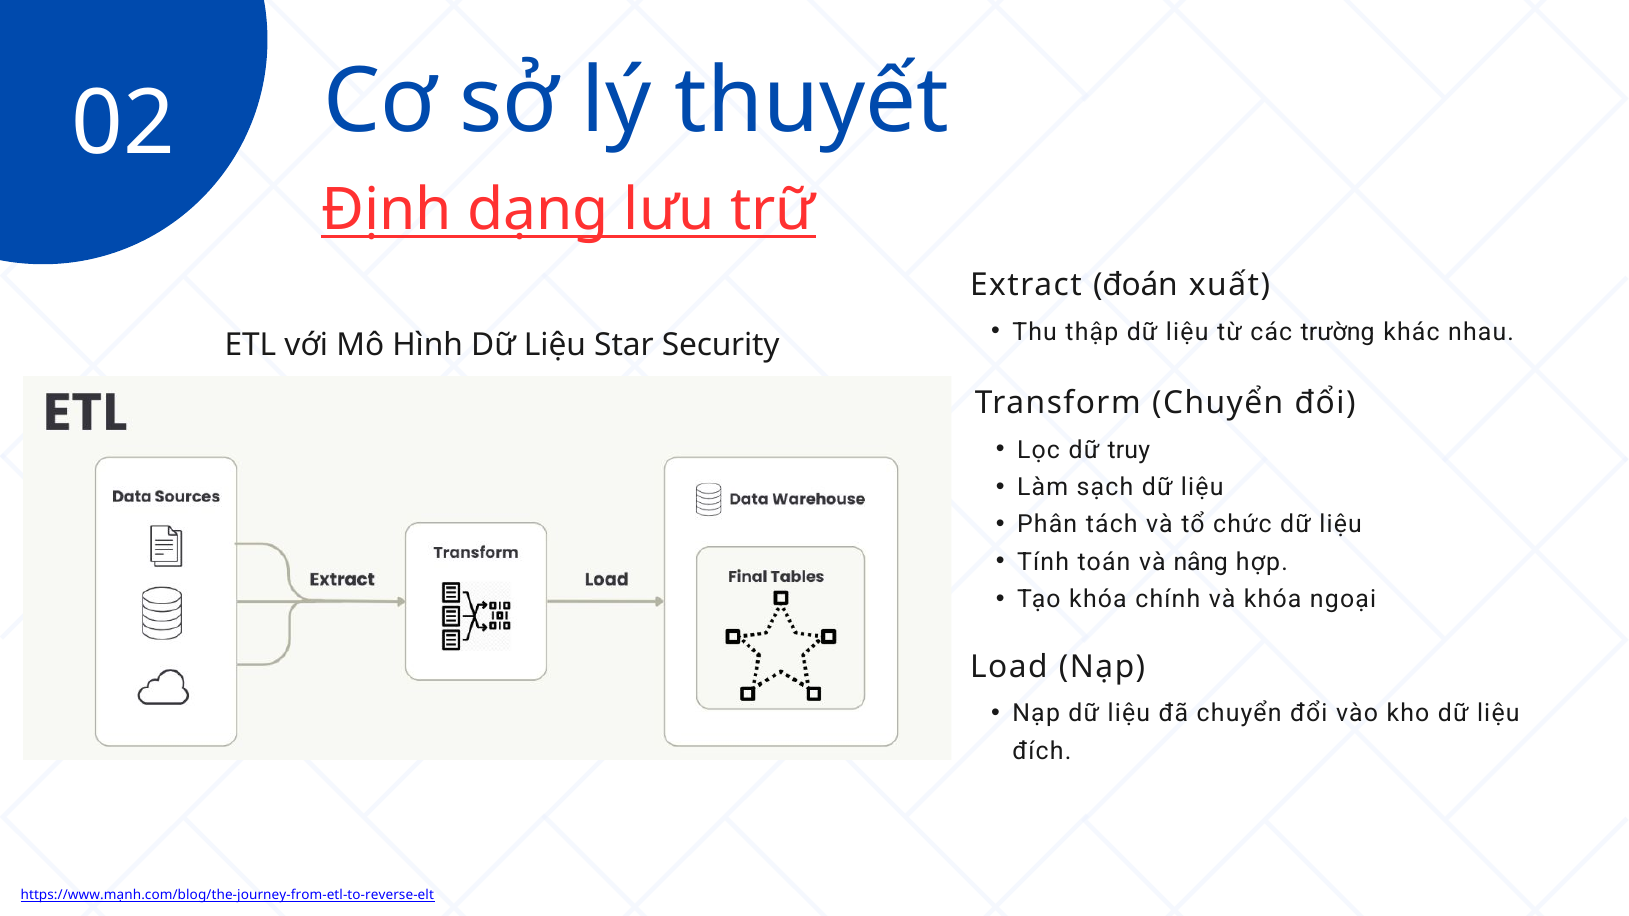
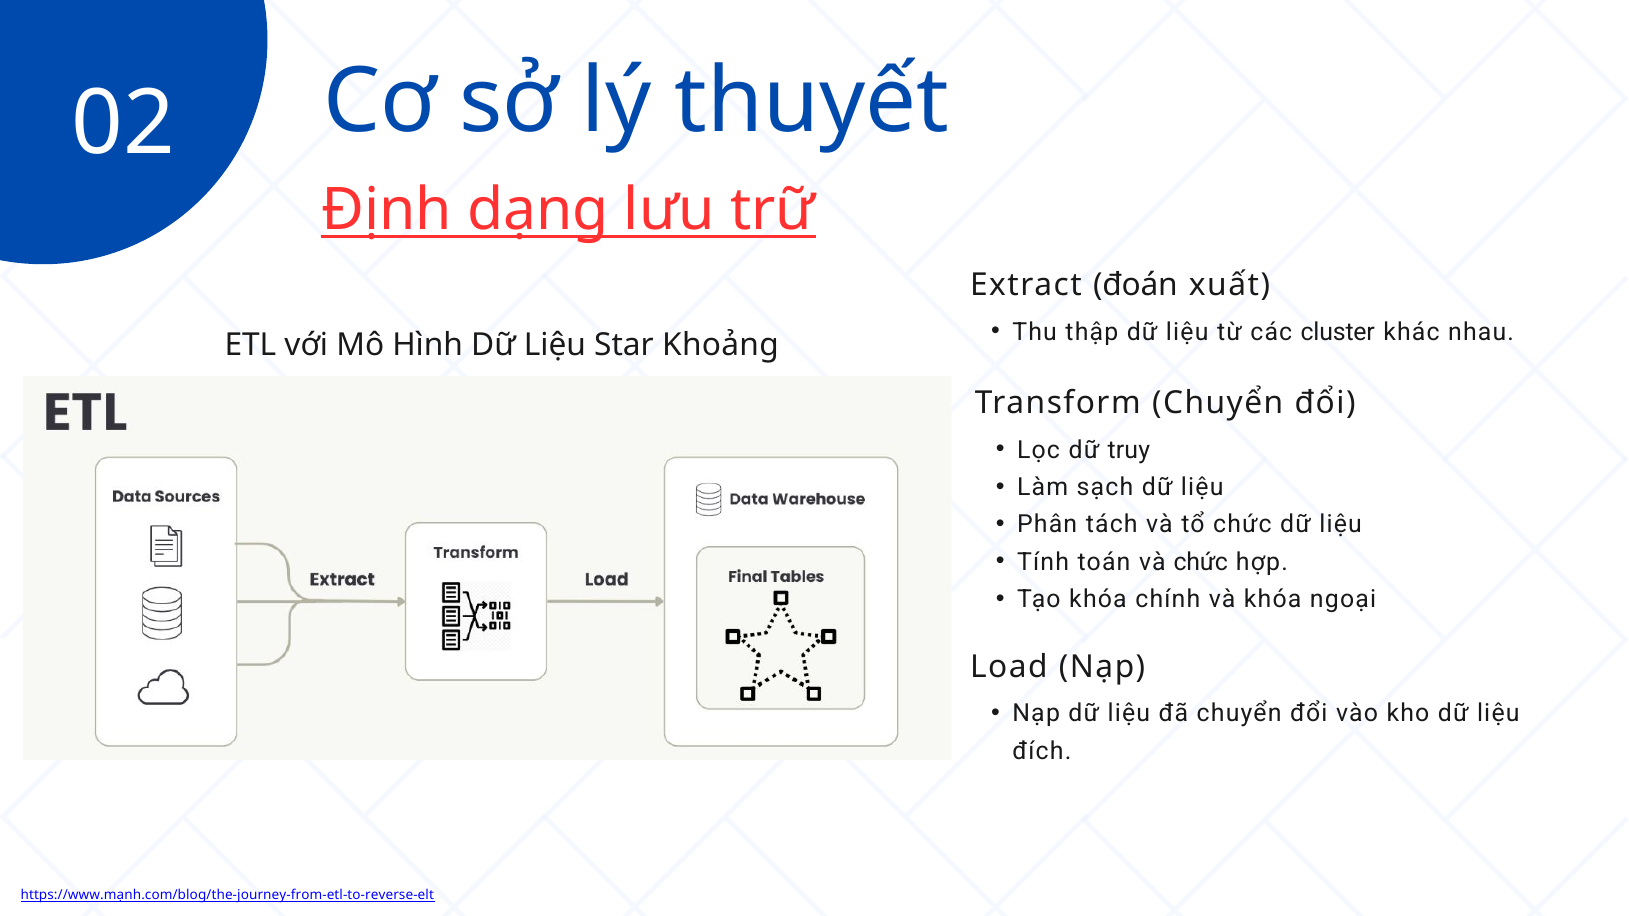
trường: trường -> cluster
Security: Security -> Khoảng
và nâng: nâng -> chức
